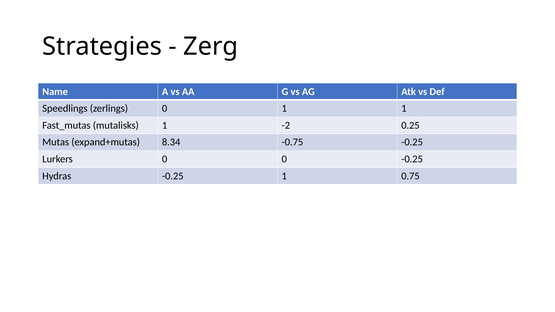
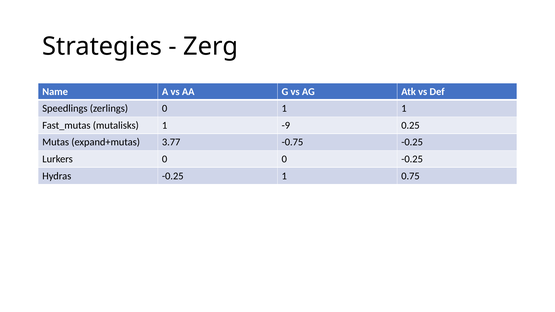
-2: -2 -> -9
8.34: 8.34 -> 3.77
